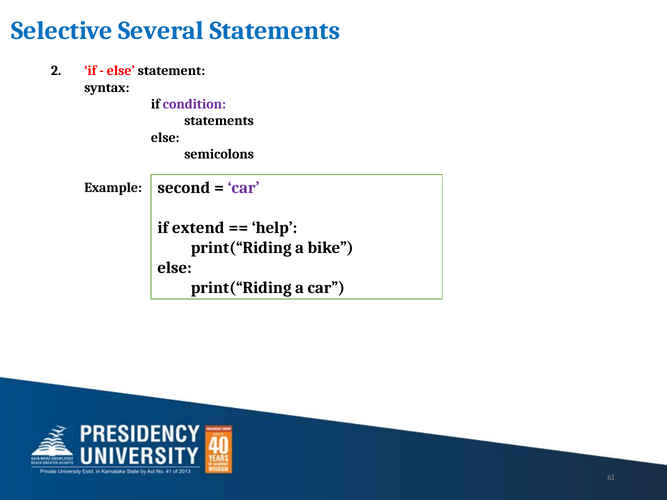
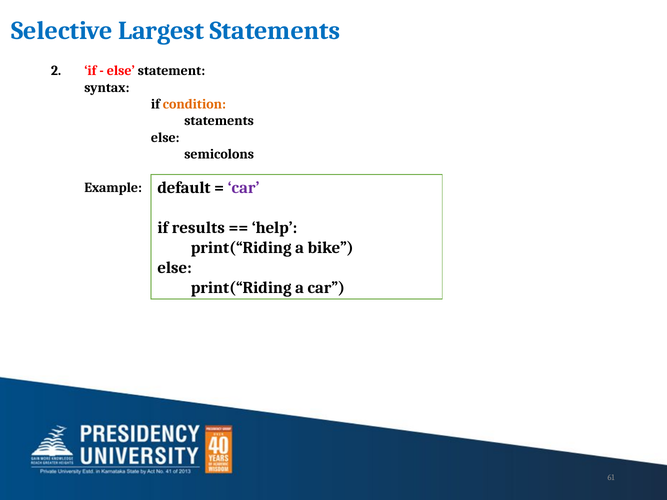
Several: Several -> Largest
condition colour: purple -> orange
second: second -> default
extend: extend -> results
